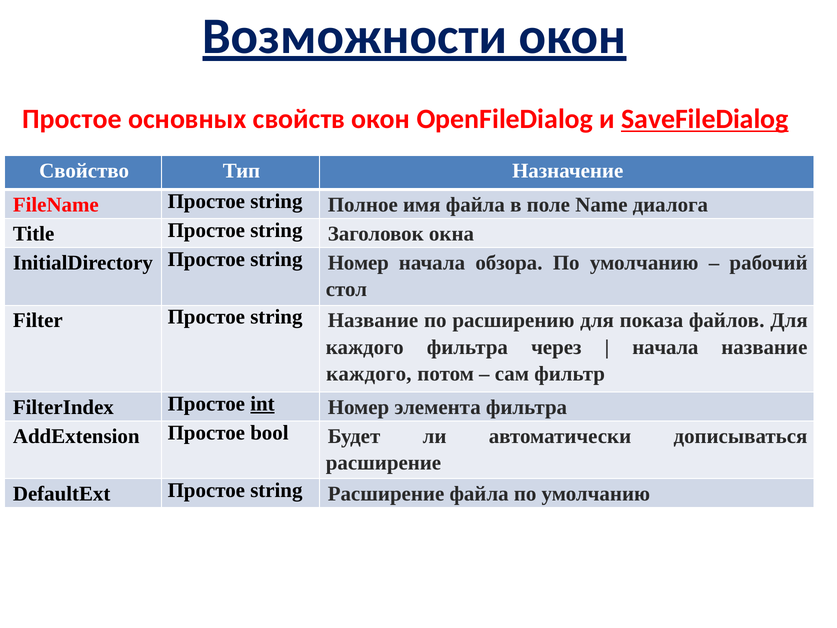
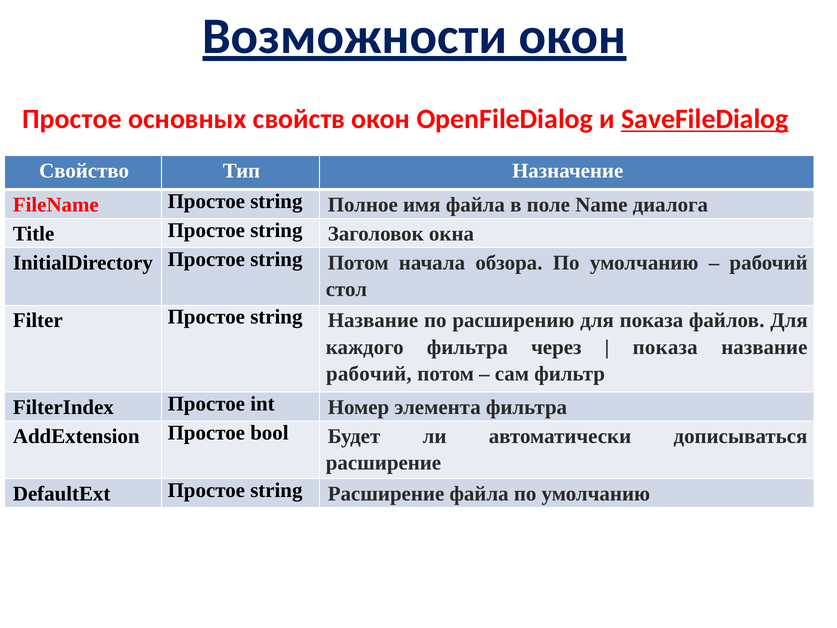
string Номер: Номер -> Потом
начала at (665, 347): начала -> показа
каждого at (369, 374): каждого -> рабочий
int underline: present -> none
